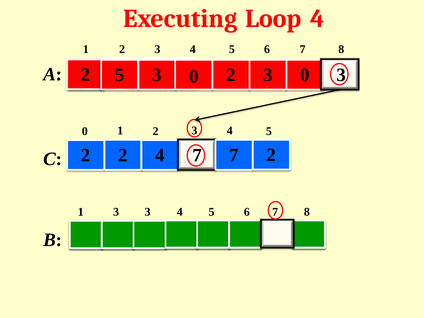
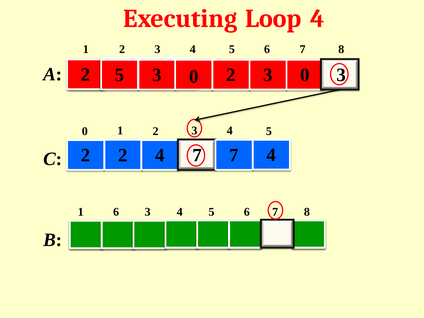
2 at (271, 155): 2 -> 4
3 at (116, 212): 3 -> 6
